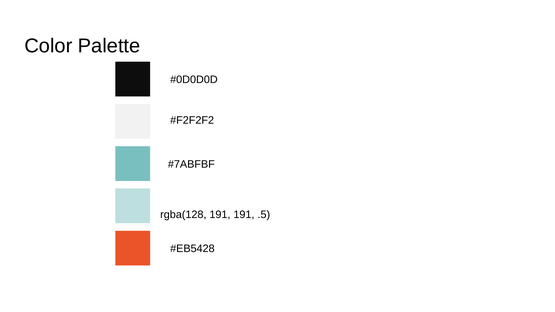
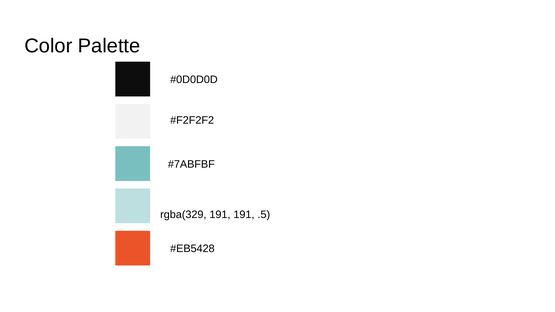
rgba(128: rgba(128 -> rgba(329
